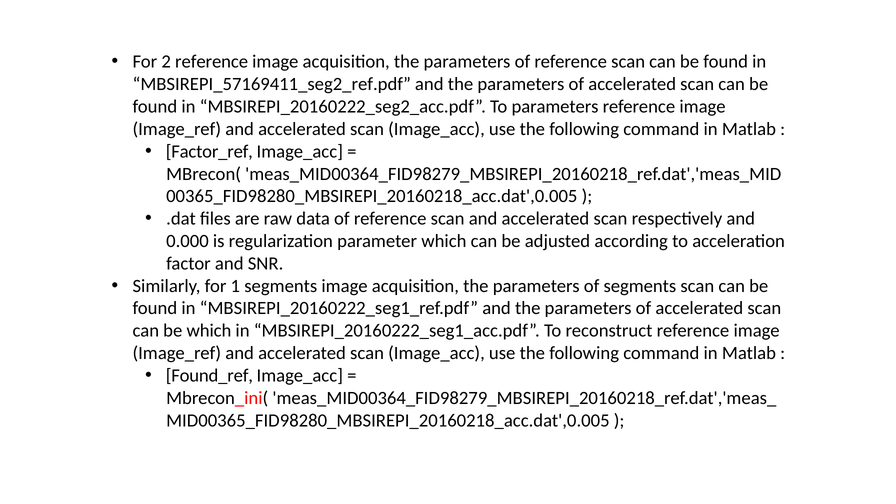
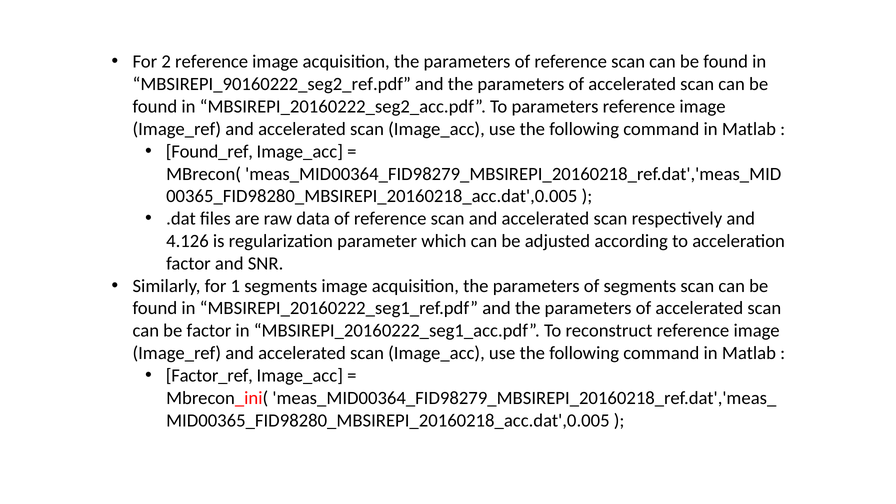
MBSIREPI_57169411_seg2_ref.pdf: MBSIREPI_57169411_seg2_ref.pdf -> MBSIREPI_90160222_seg2_ref.pdf
Factor_ref: Factor_ref -> Found_ref
0.000: 0.000 -> 4.126
be which: which -> factor
Found_ref: Found_ref -> Factor_ref
